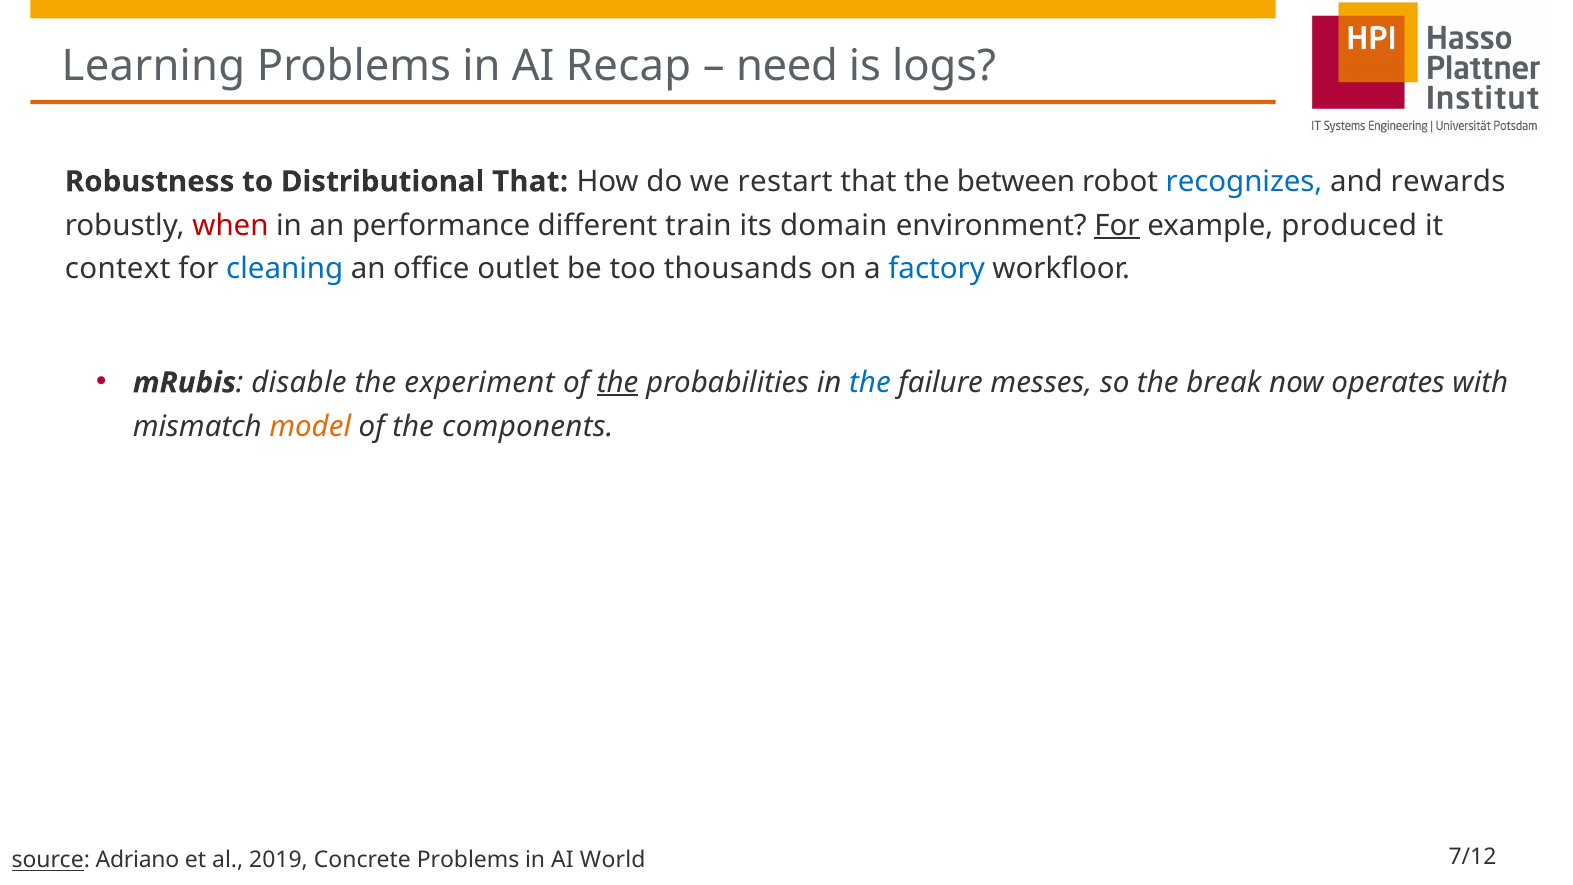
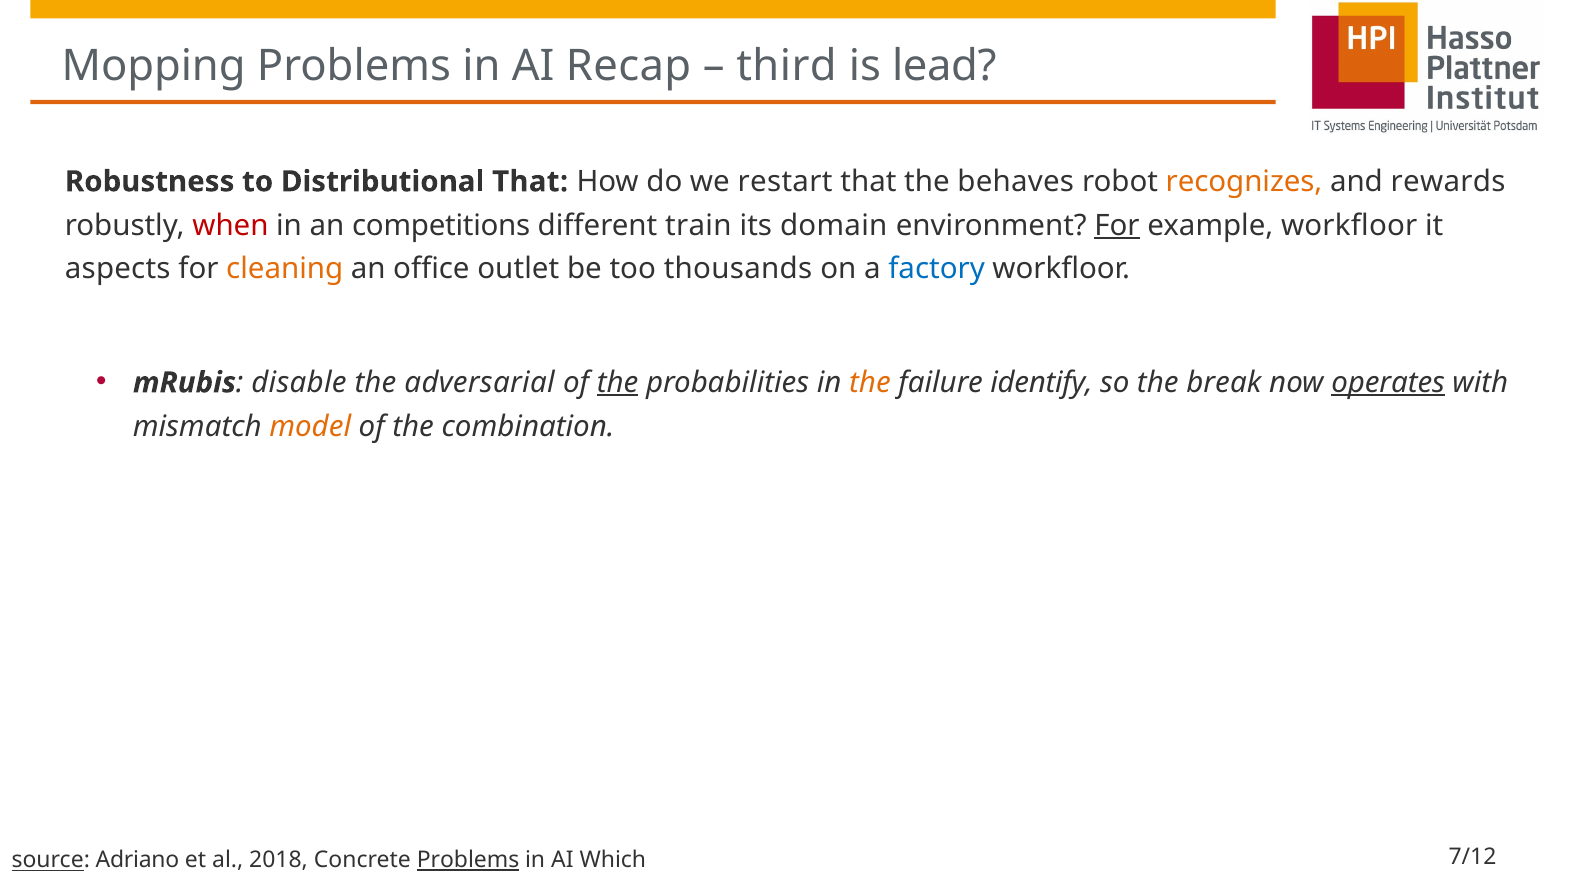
Learning: Learning -> Mopping
need: need -> third
logs: logs -> lead
between: between -> behaves
recognizes colour: blue -> orange
performance: performance -> competitions
example produced: produced -> workfloor
context: context -> aspects
cleaning colour: blue -> orange
experiment: experiment -> adversarial
the at (870, 383) colour: blue -> orange
messes: messes -> identify
operates underline: none -> present
components: components -> combination
2019: 2019 -> 2018
Problems at (468, 860) underline: none -> present
World: World -> Which
